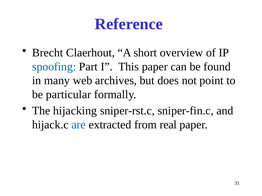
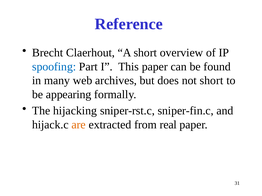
not point: point -> short
particular: particular -> appearing
are colour: blue -> orange
